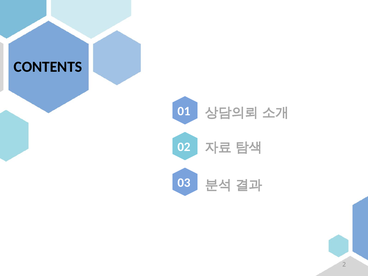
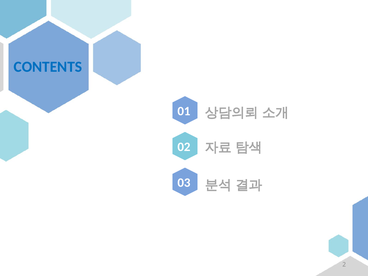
CONTENTS colour: black -> blue
